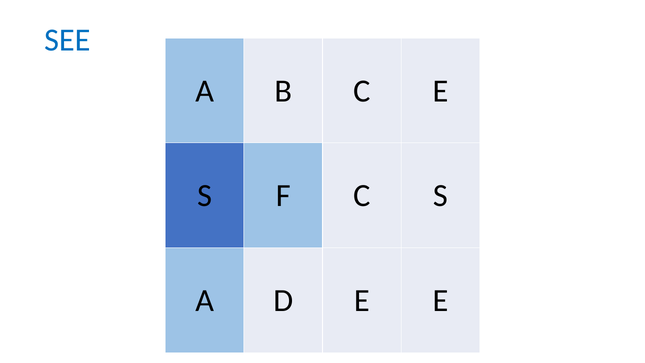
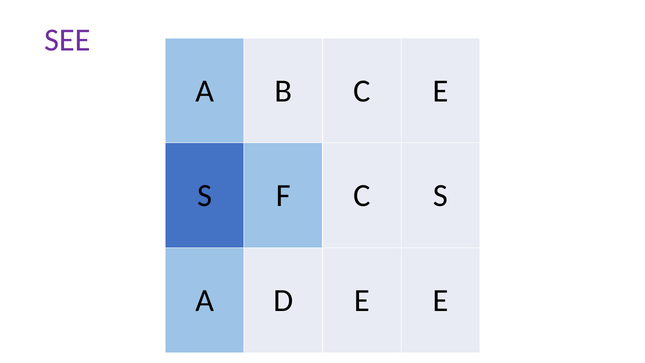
SEE colour: blue -> purple
